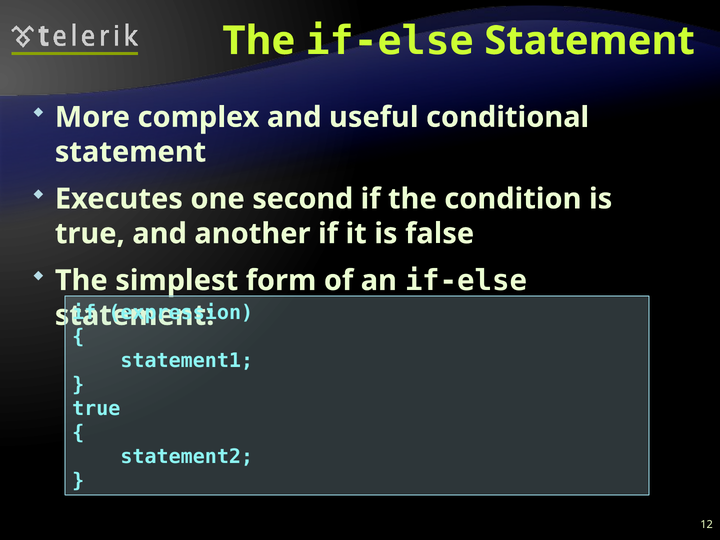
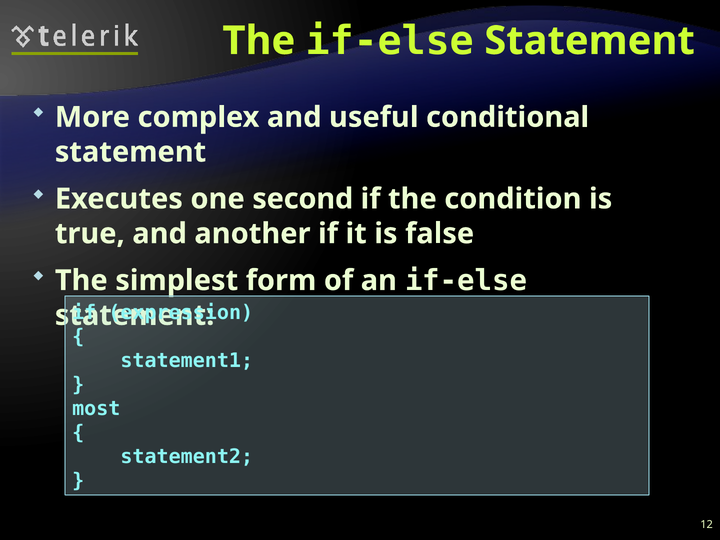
true at (96, 409): true -> most
